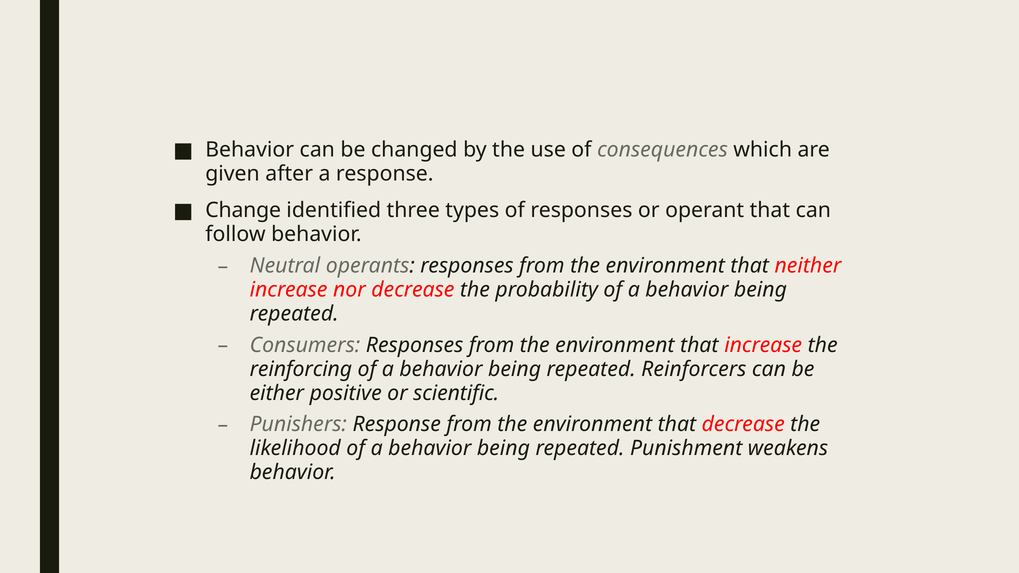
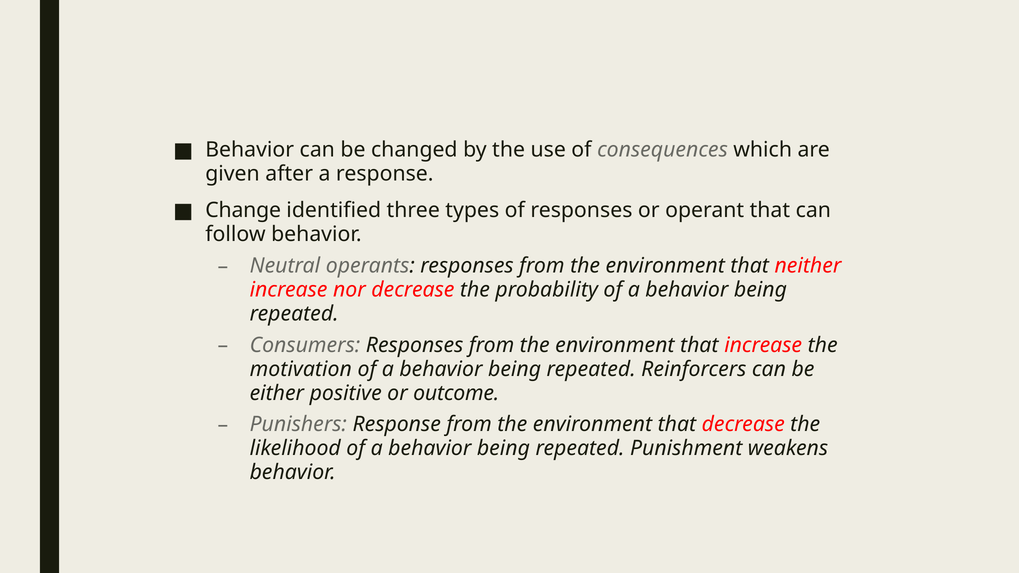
reinforcing: reinforcing -> motivation
scientific: scientific -> outcome
